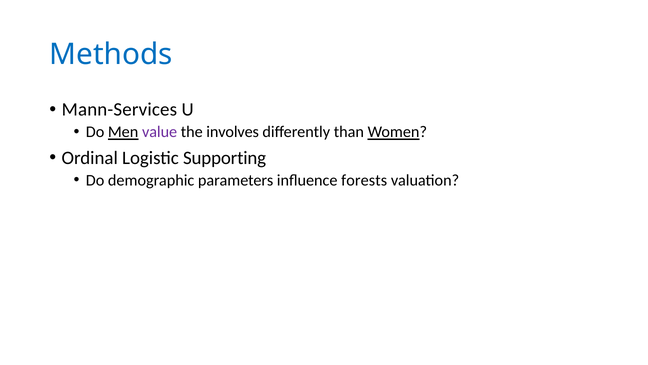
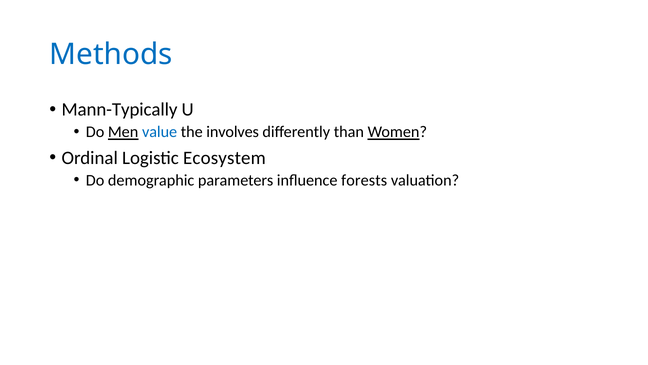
Mann-Services: Mann-Services -> Mann-Typically
value colour: purple -> blue
Supporting: Supporting -> Ecosystem
